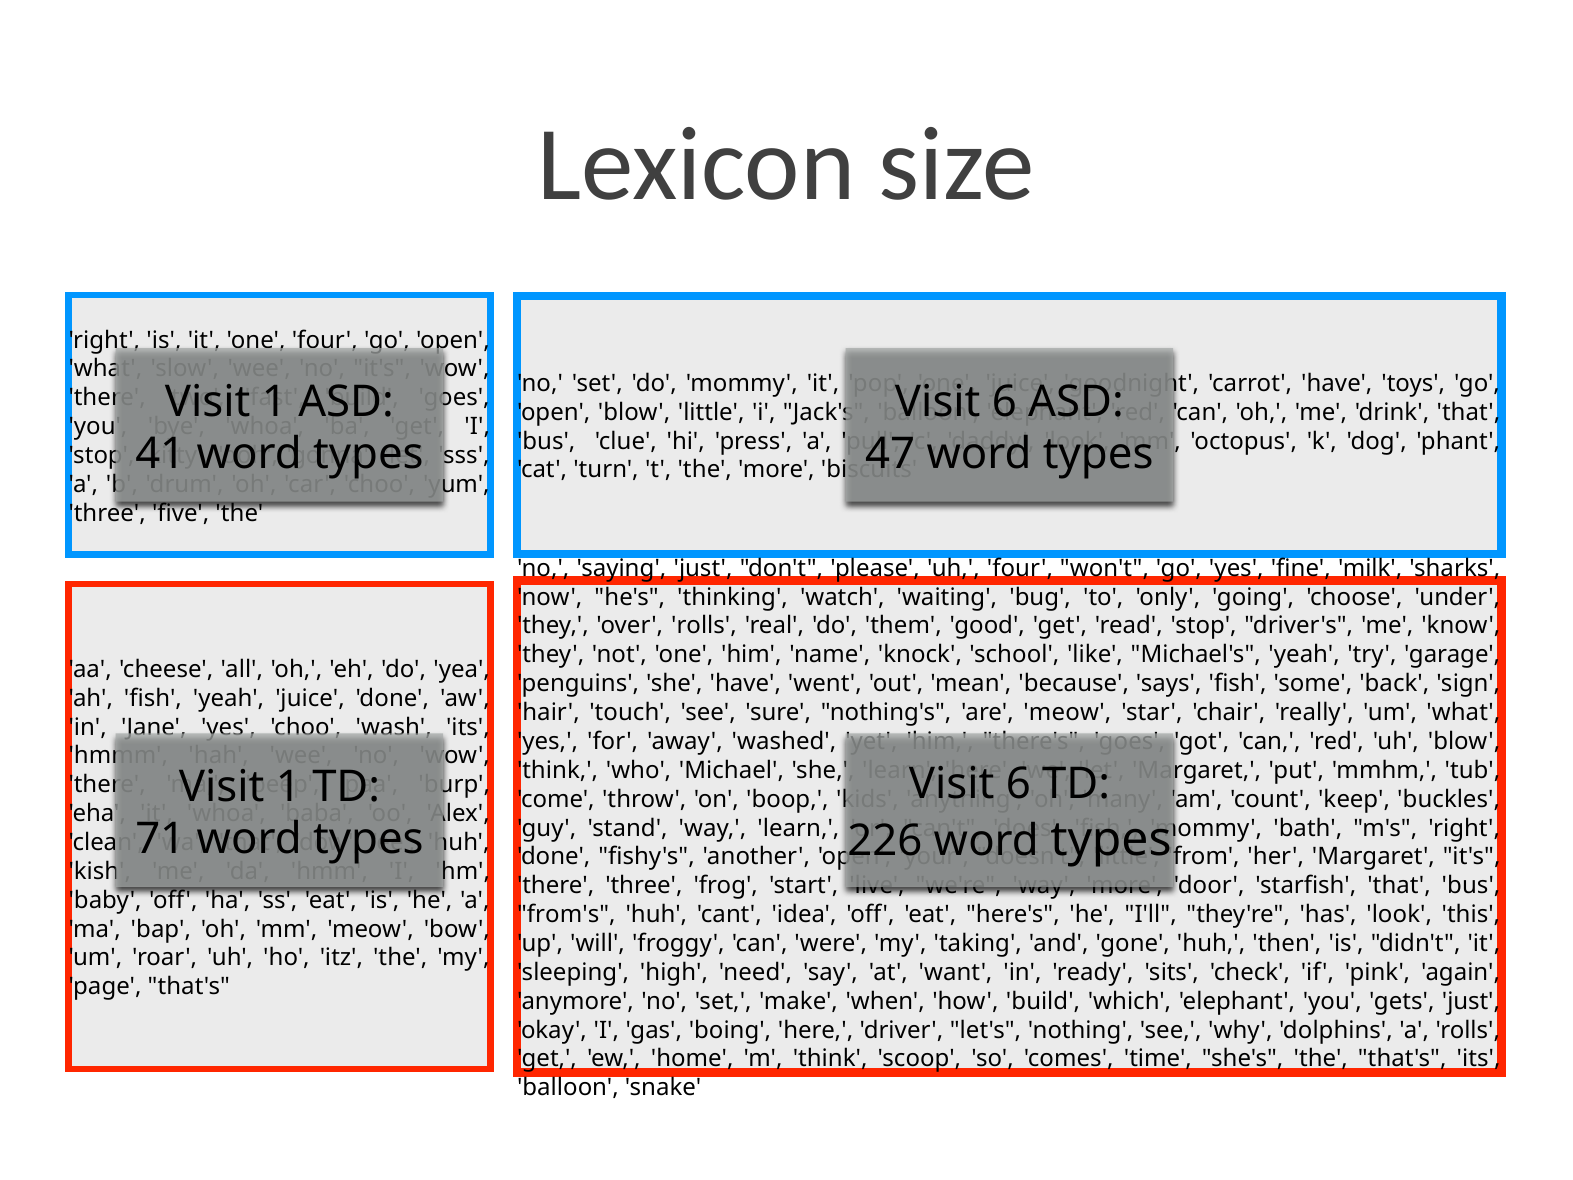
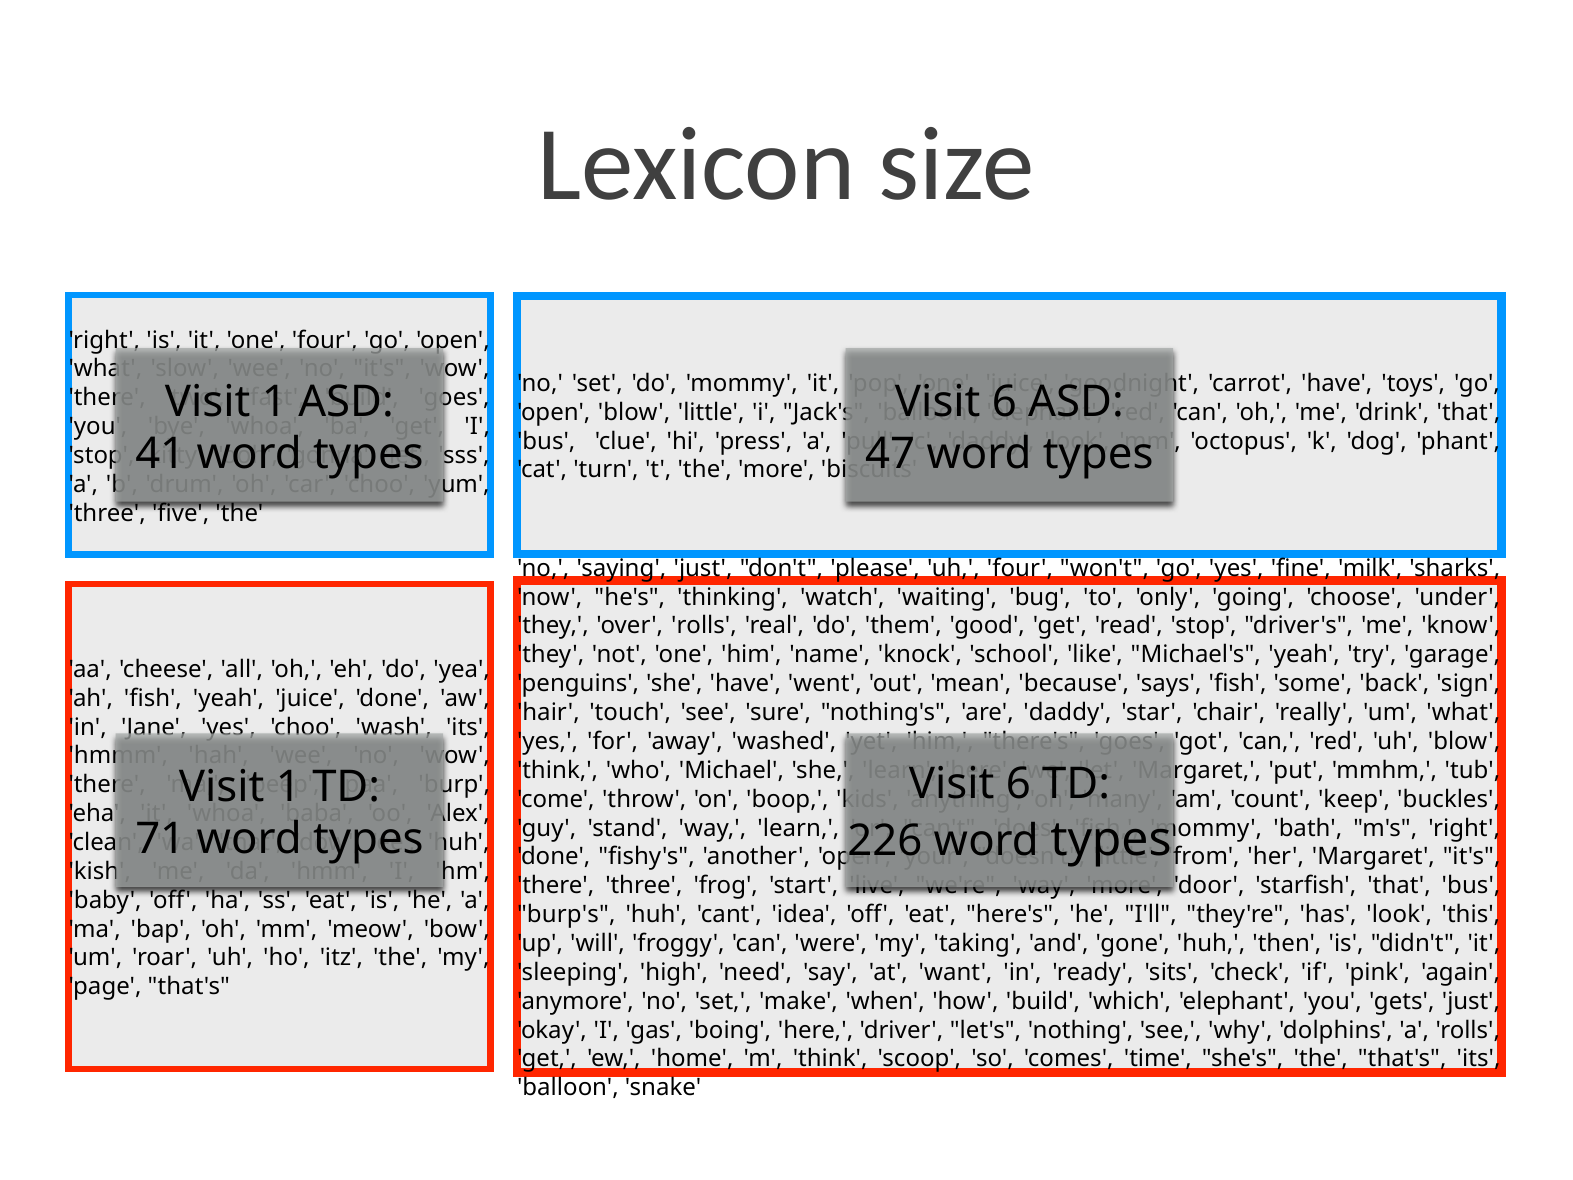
are meow: meow -> daddy
from's: from's -> burp's
